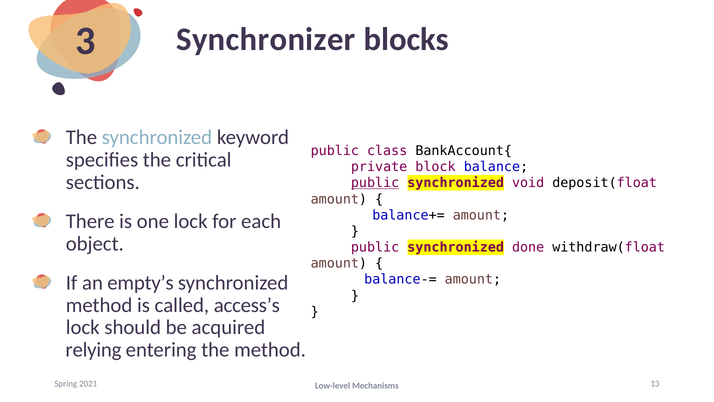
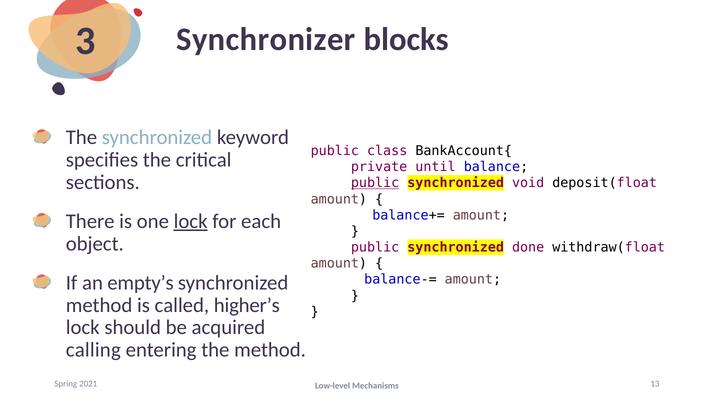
block: block -> until
lock at (191, 221) underline: none -> present
access’s: access’s -> higher’s
relying: relying -> calling
